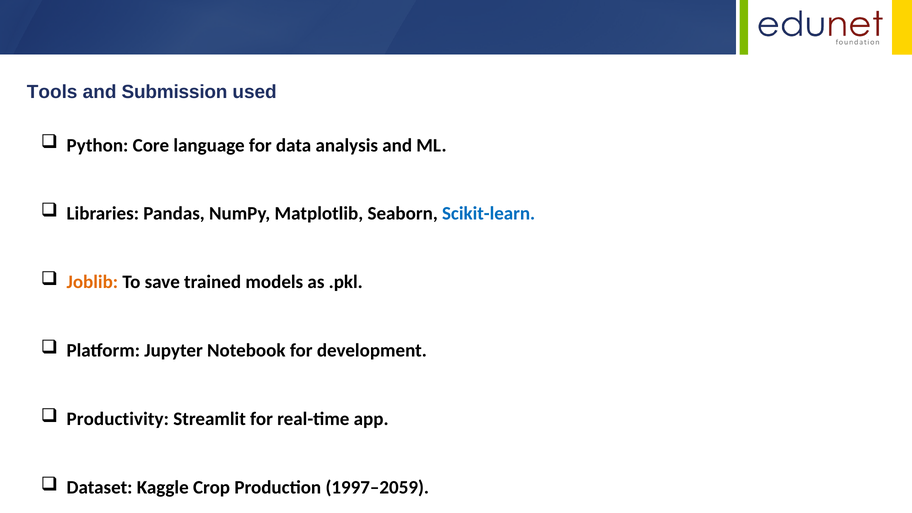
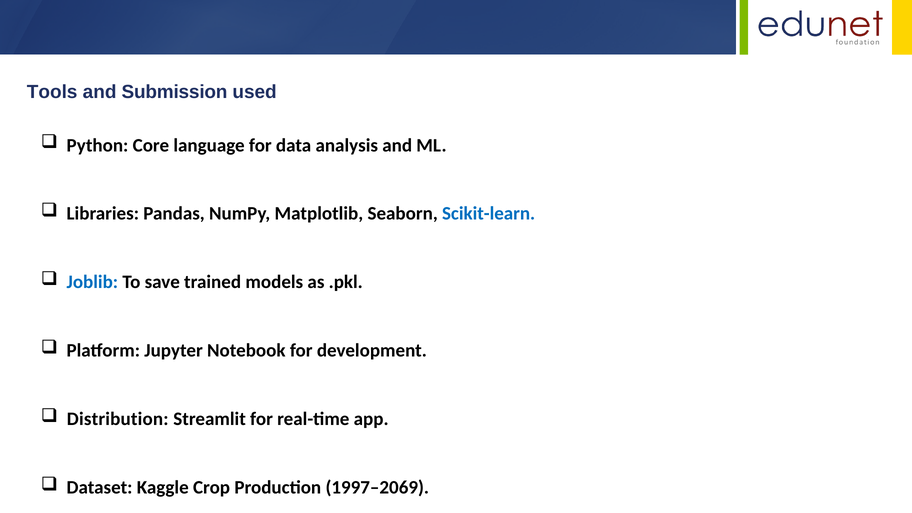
Joblib colour: orange -> blue
Productivity: Productivity -> Distribution
1997–2059: 1997–2059 -> 1997–2069
